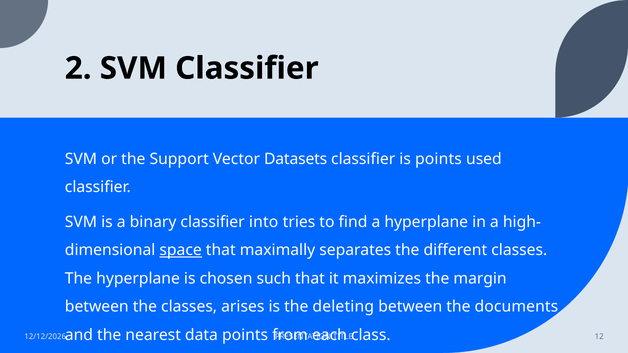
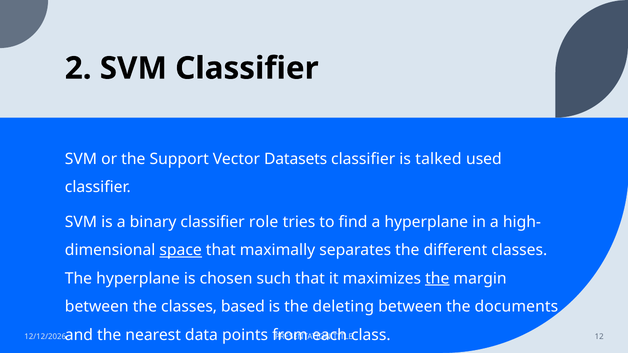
is points: points -> talked
into: into -> role
the at (437, 279) underline: none -> present
arises: arises -> based
